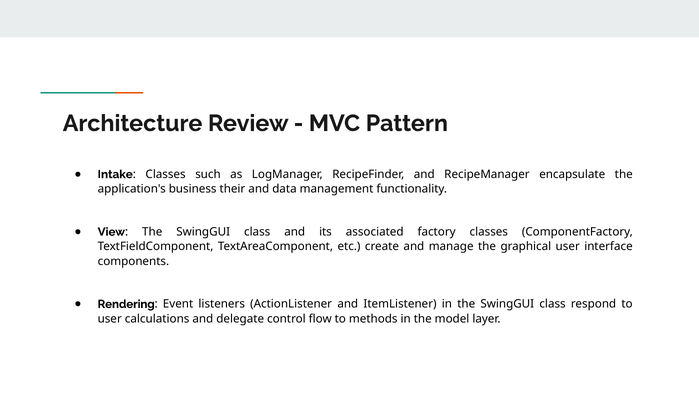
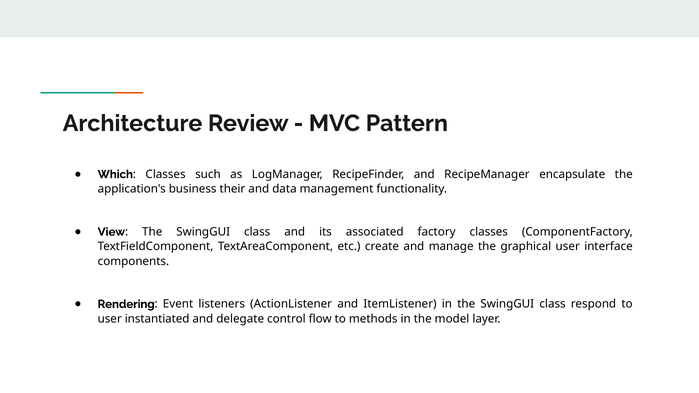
Intake: Intake -> Which
calculations: calculations -> instantiated
